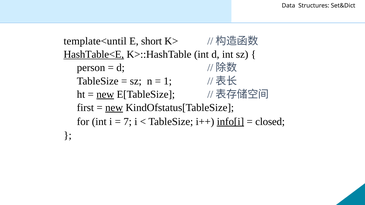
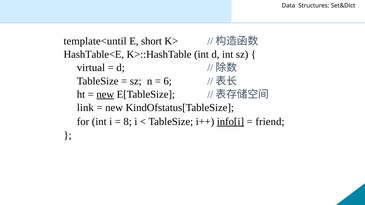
HashTable<E underline: present -> none
person: person -> virtual
1: 1 -> 6
first: first -> link
new at (114, 108) underline: present -> none
7: 7 -> 8
closed: closed -> friend
